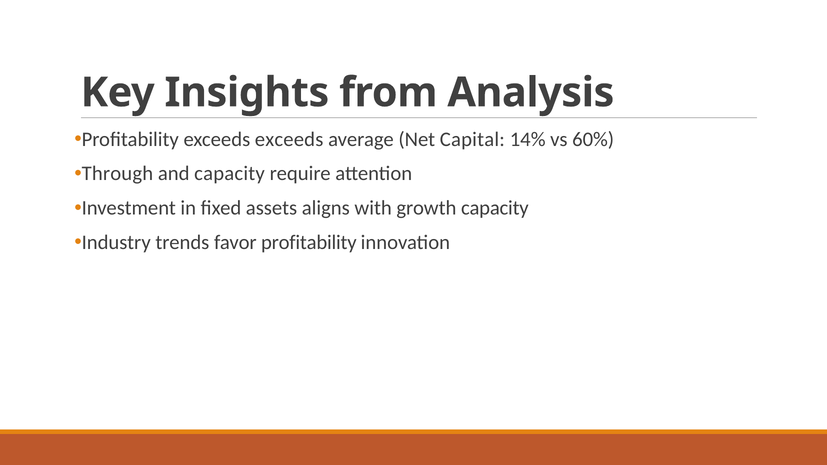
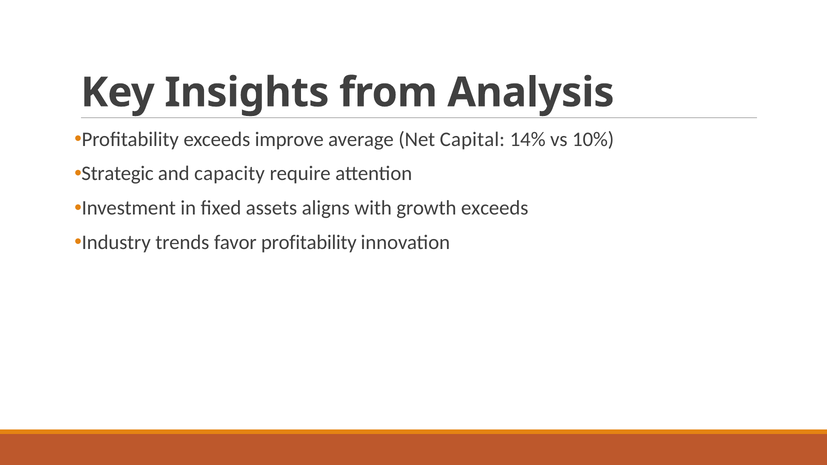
exceeds exceeds: exceeds -> improve
60%: 60% -> 10%
Through: Through -> Strategic
growth capacity: capacity -> exceeds
